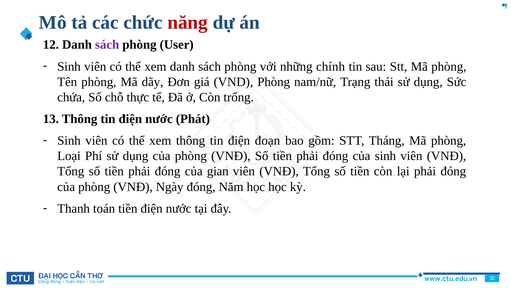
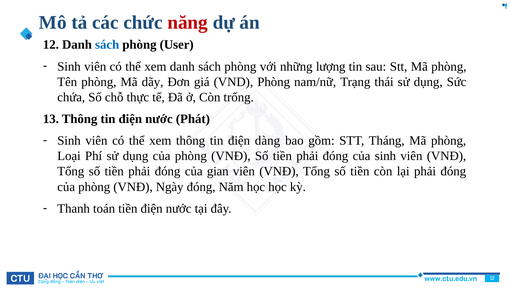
sách at (107, 45) colour: purple -> blue
chính: chính -> lượng
đoạn: đoạn -> dàng
